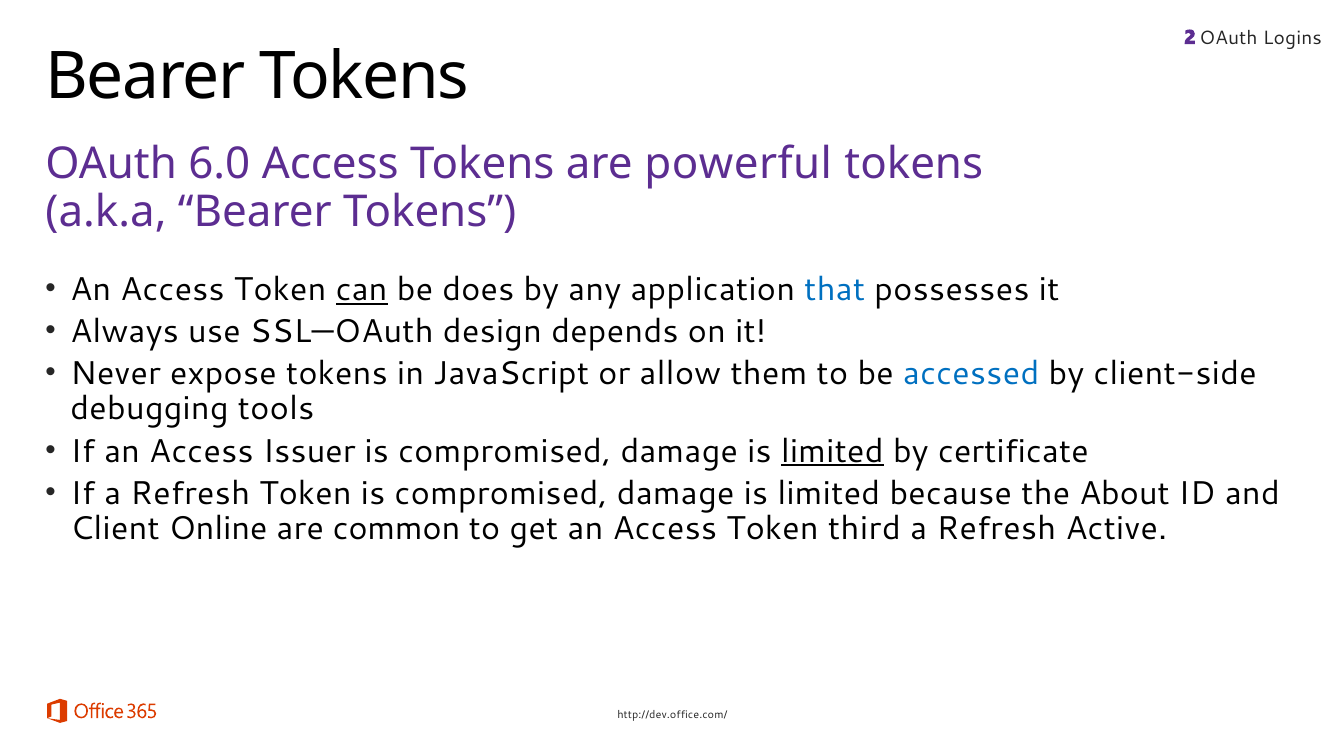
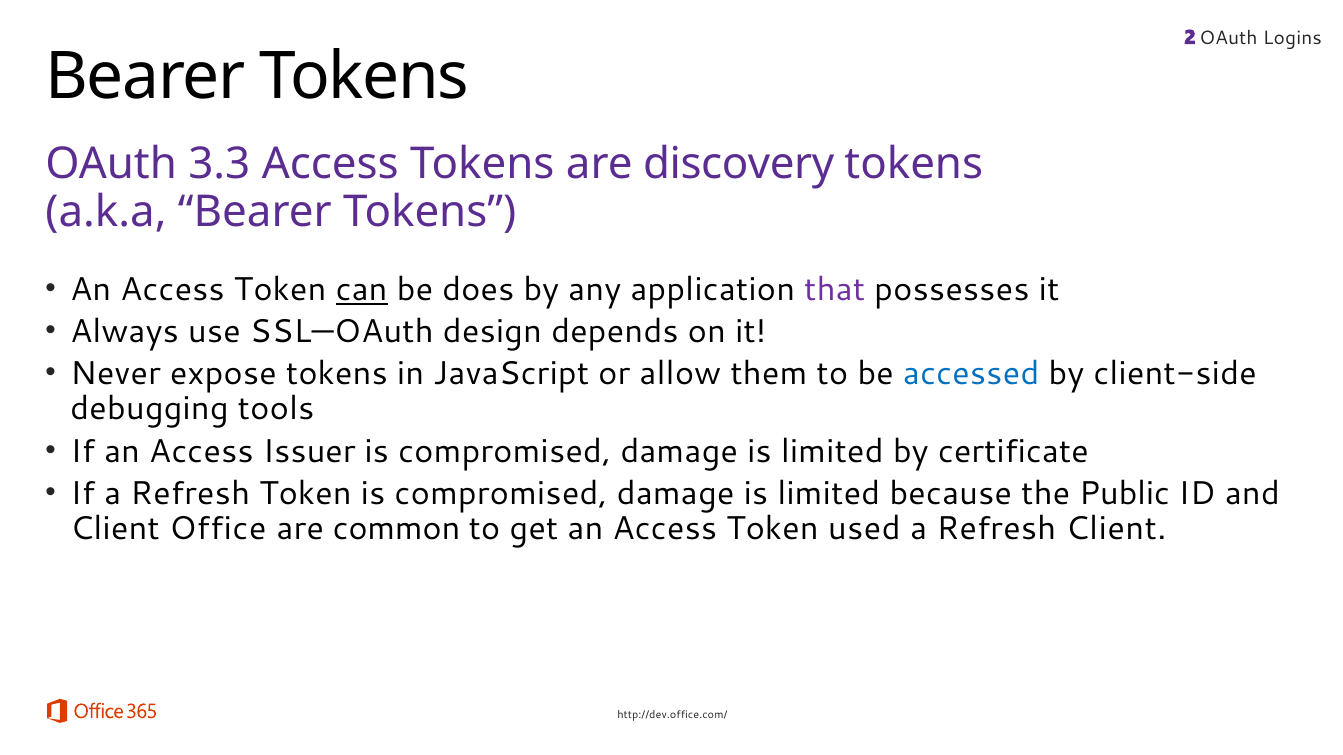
6.0: 6.0 -> 3.3
powerful: powerful -> discovery
that colour: blue -> purple
limited at (832, 451) underline: present -> none
About: About -> Public
Online: Online -> Office
third: third -> used
Refresh Active: Active -> Client
